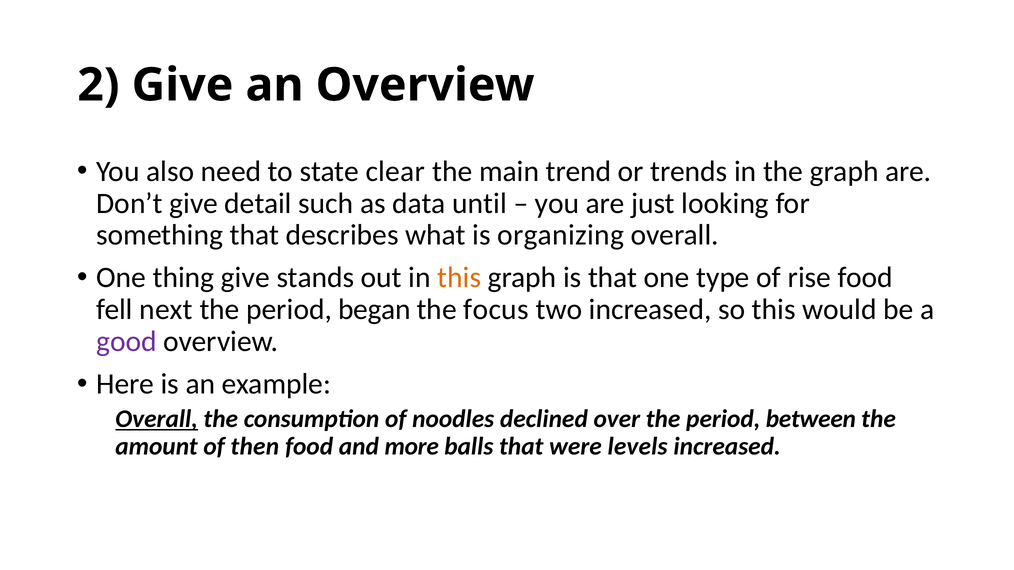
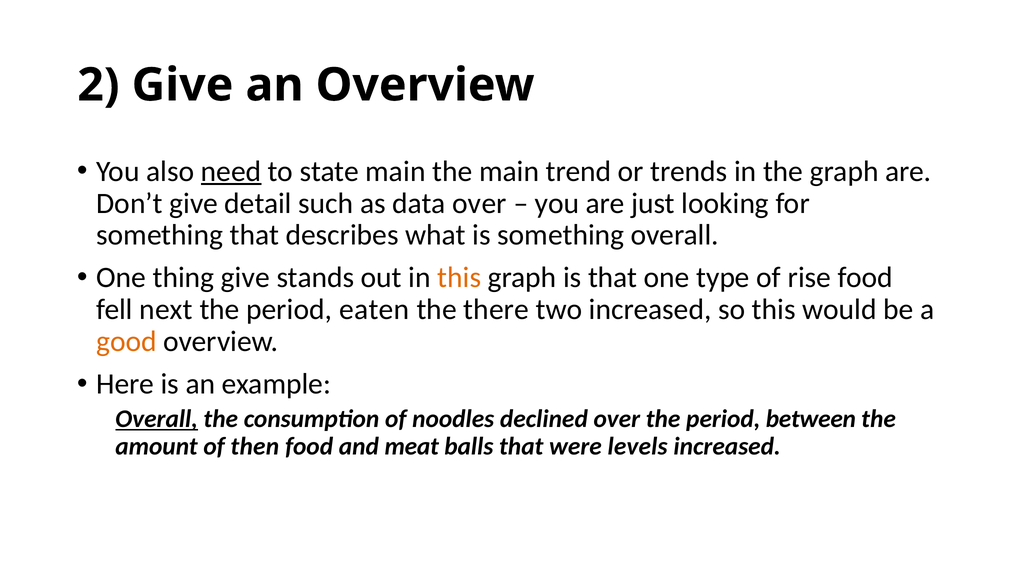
need underline: none -> present
state clear: clear -> main
data until: until -> over
is organizing: organizing -> something
began: began -> eaten
focus: focus -> there
good colour: purple -> orange
more: more -> meat
